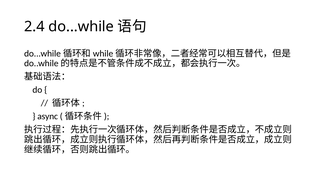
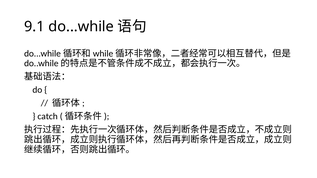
2.4: 2.4 -> 9.1
async: async -> catch
